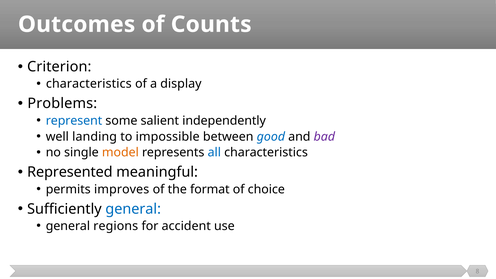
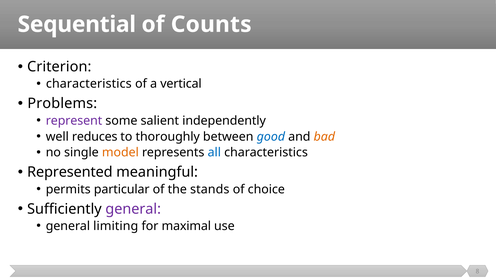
Outcomes: Outcomes -> Sequential
display: display -> vertical
represent colour: blue -> purple
landing: landing -> reduces
impossible: impossible -> thoroughly
bad colour: purple -> orange
improves: improves -> particular
format: format -> stands
general at (133, 209) colour: blue -> purple
regions: regions -> limiting
accident: accident -> maximal
